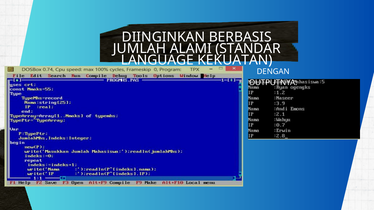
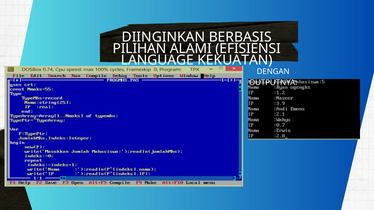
JUMLAH: JUMLAH -> PILIHAN
STANDAR: STANDAR -> EFISIENSI
